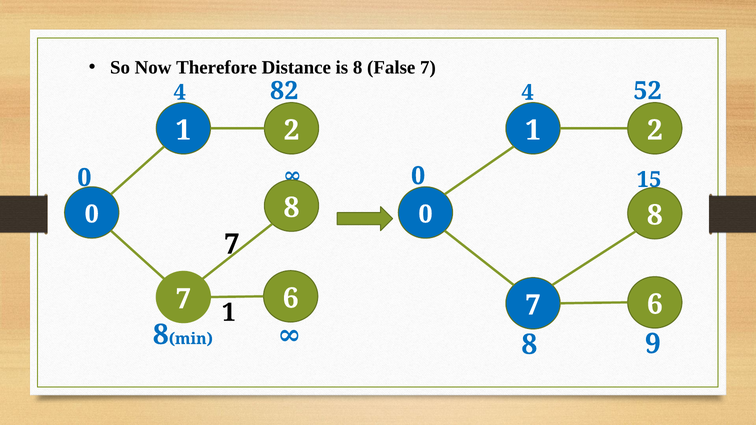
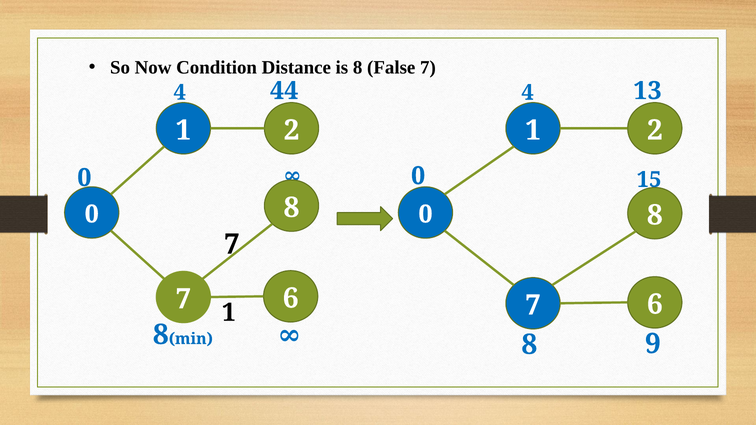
Therefore: Therefore -> Condition
82: 82 -> 44
52: 52 -> 13
